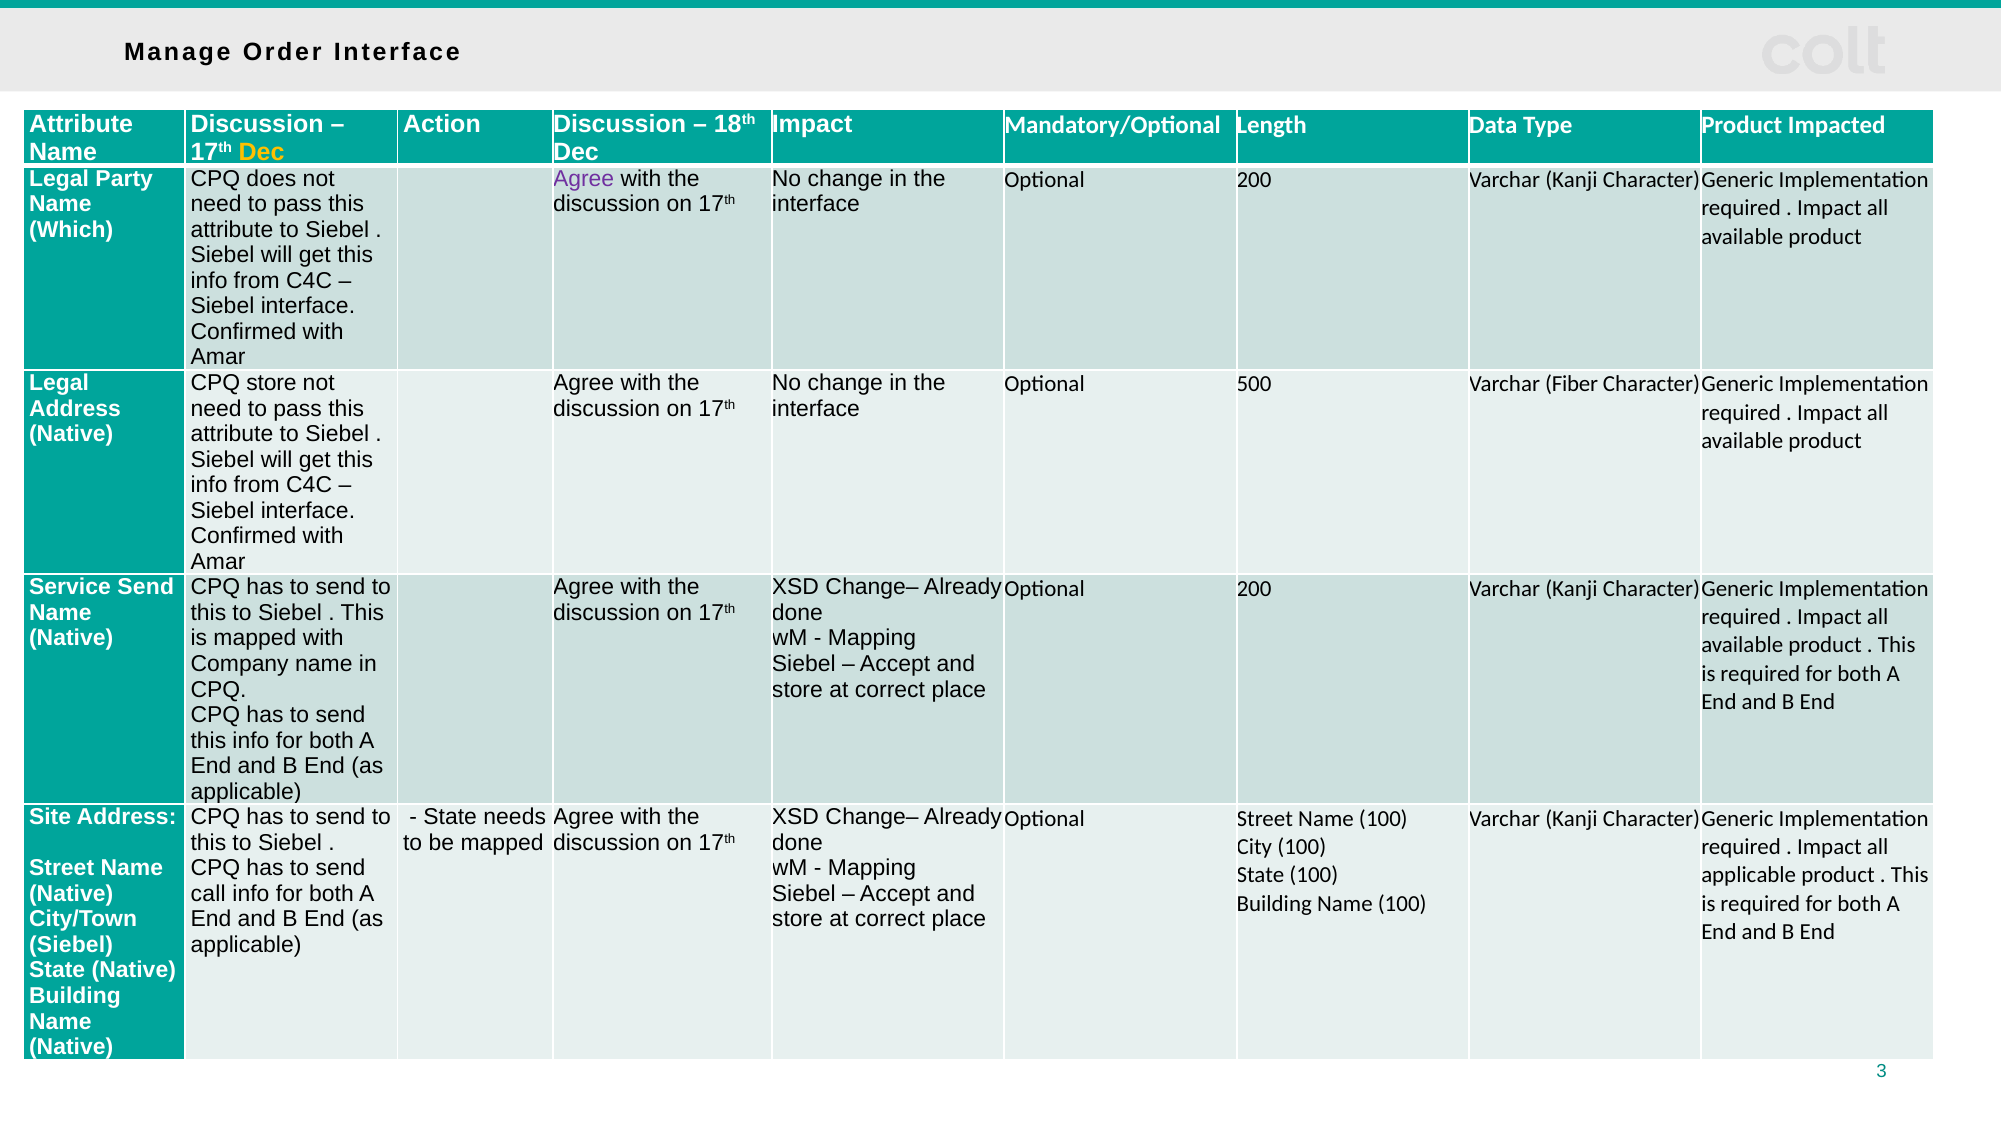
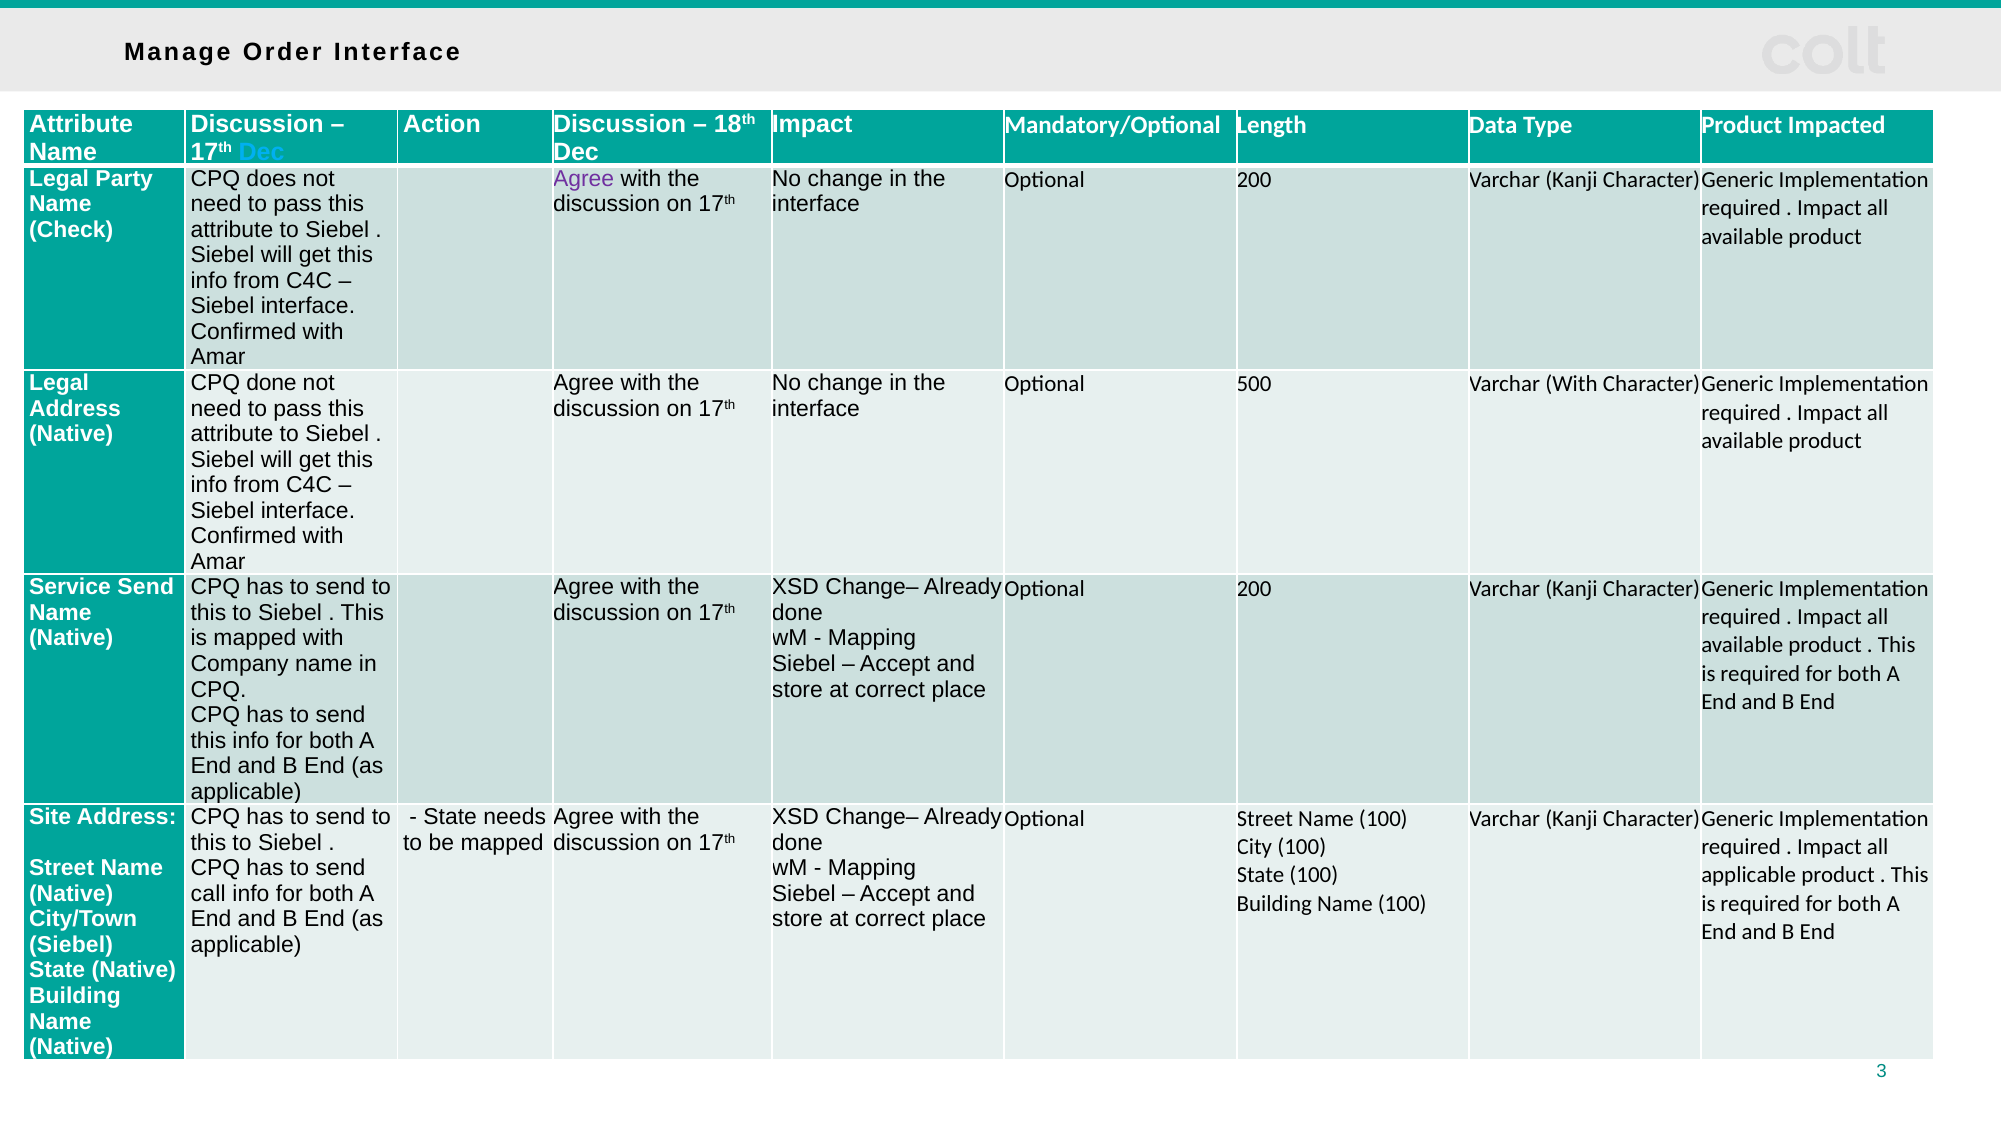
Dec at (261, 152) colour: yellow -> light blue
Which: Which -> Check
CPQ store: store -> done
Varchar Fiber: Fiber -> With
